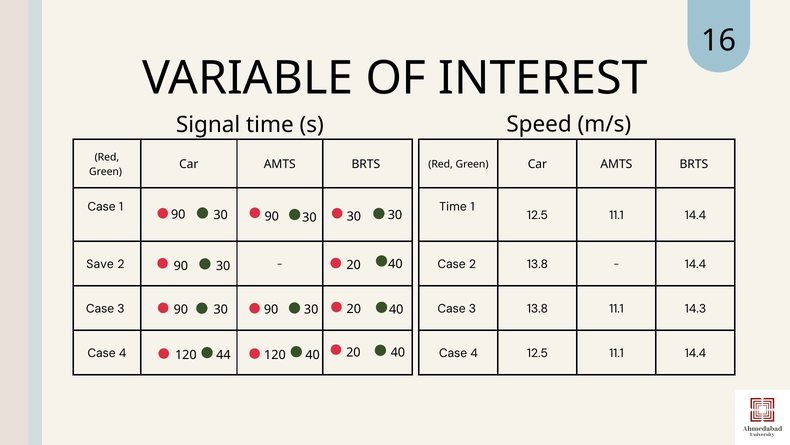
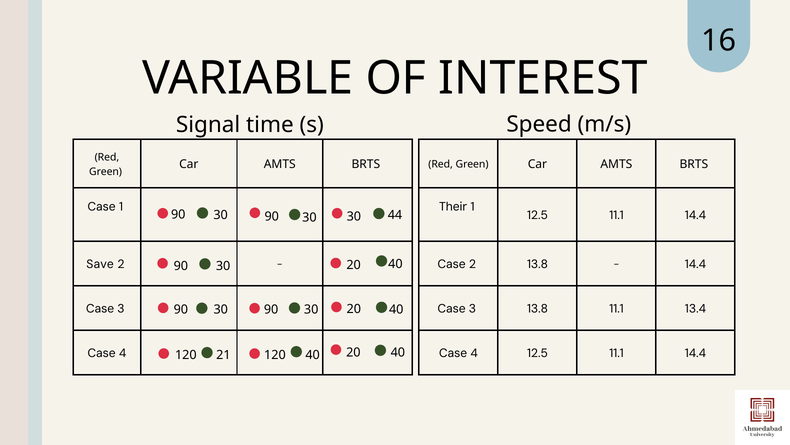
Time at (453, 207): Time -> Their
30 30: 30 -> 44
14.3: 14.3 -> 13.4
44: 44 -> 21
